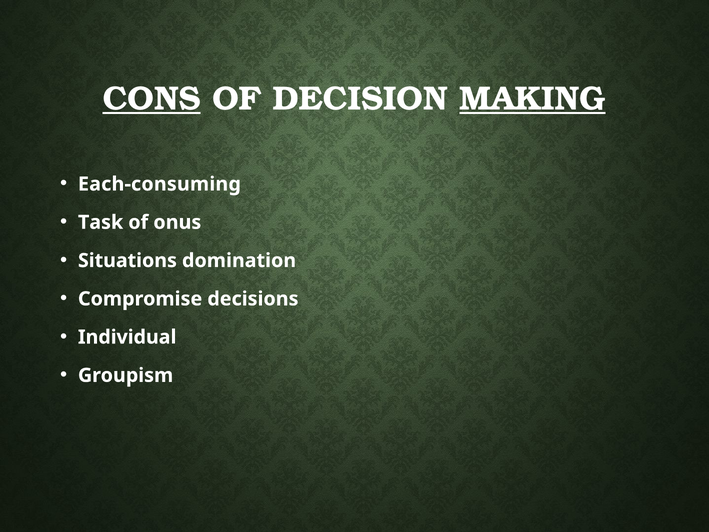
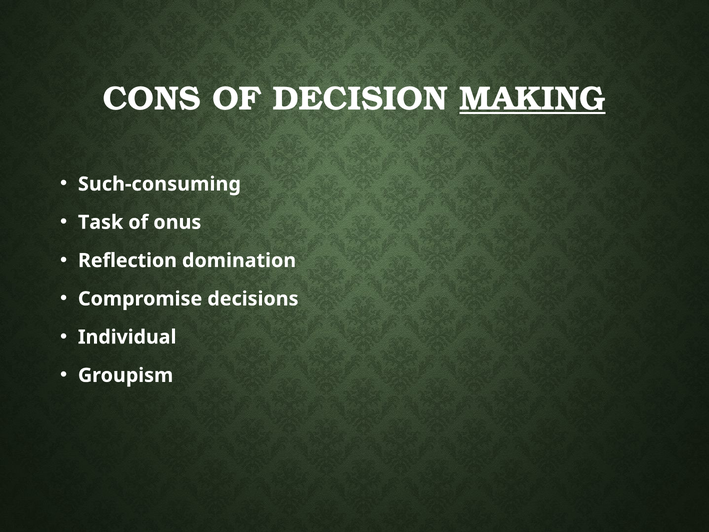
CONS underline: present -> none
Each-consuming: Each-consuming -> Such-consuming
Situations: Situations -> Reflection
